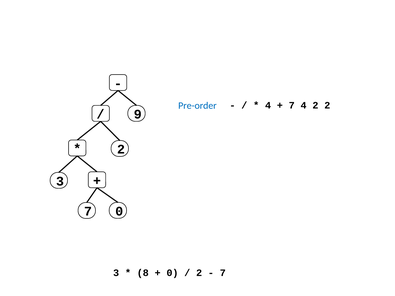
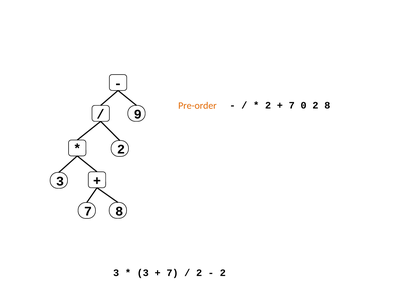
Pre-order colour: blue -> orange
4 at (268, 106): 4 -> 2
7 4: 4 -> 0
2 2: 2 -> 8
7 0: 0 -> 8
8 at (143, 273): 8 -> 3
0 at (172, 273): 0 -> 7
7 at (223, 273): 7 -> 2
